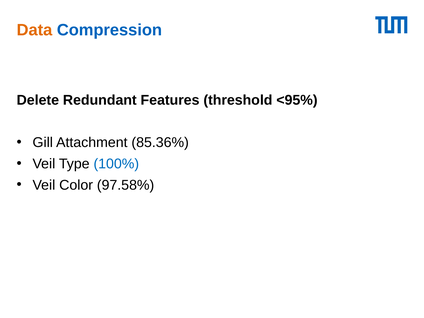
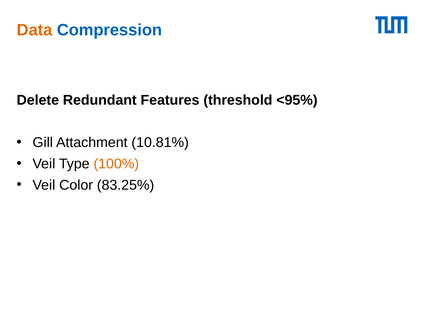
85.36%: 85.36% -> 10.81%
100% colour: blue -> orange
97.58%: 97.58% -> 83.25%
